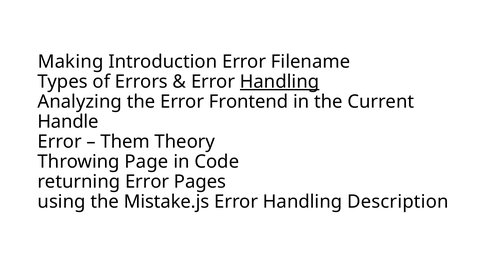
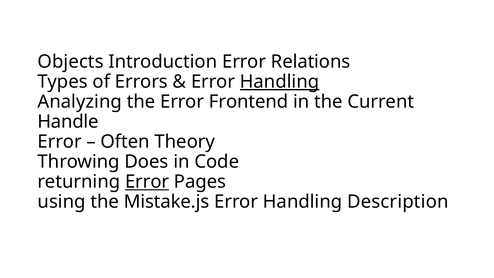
Making: Making -> Objects
Filename: Filename -> Relations
Them: Them -> Often
Page: Page -> Does
Error at (147, 182) underline: none -> present
